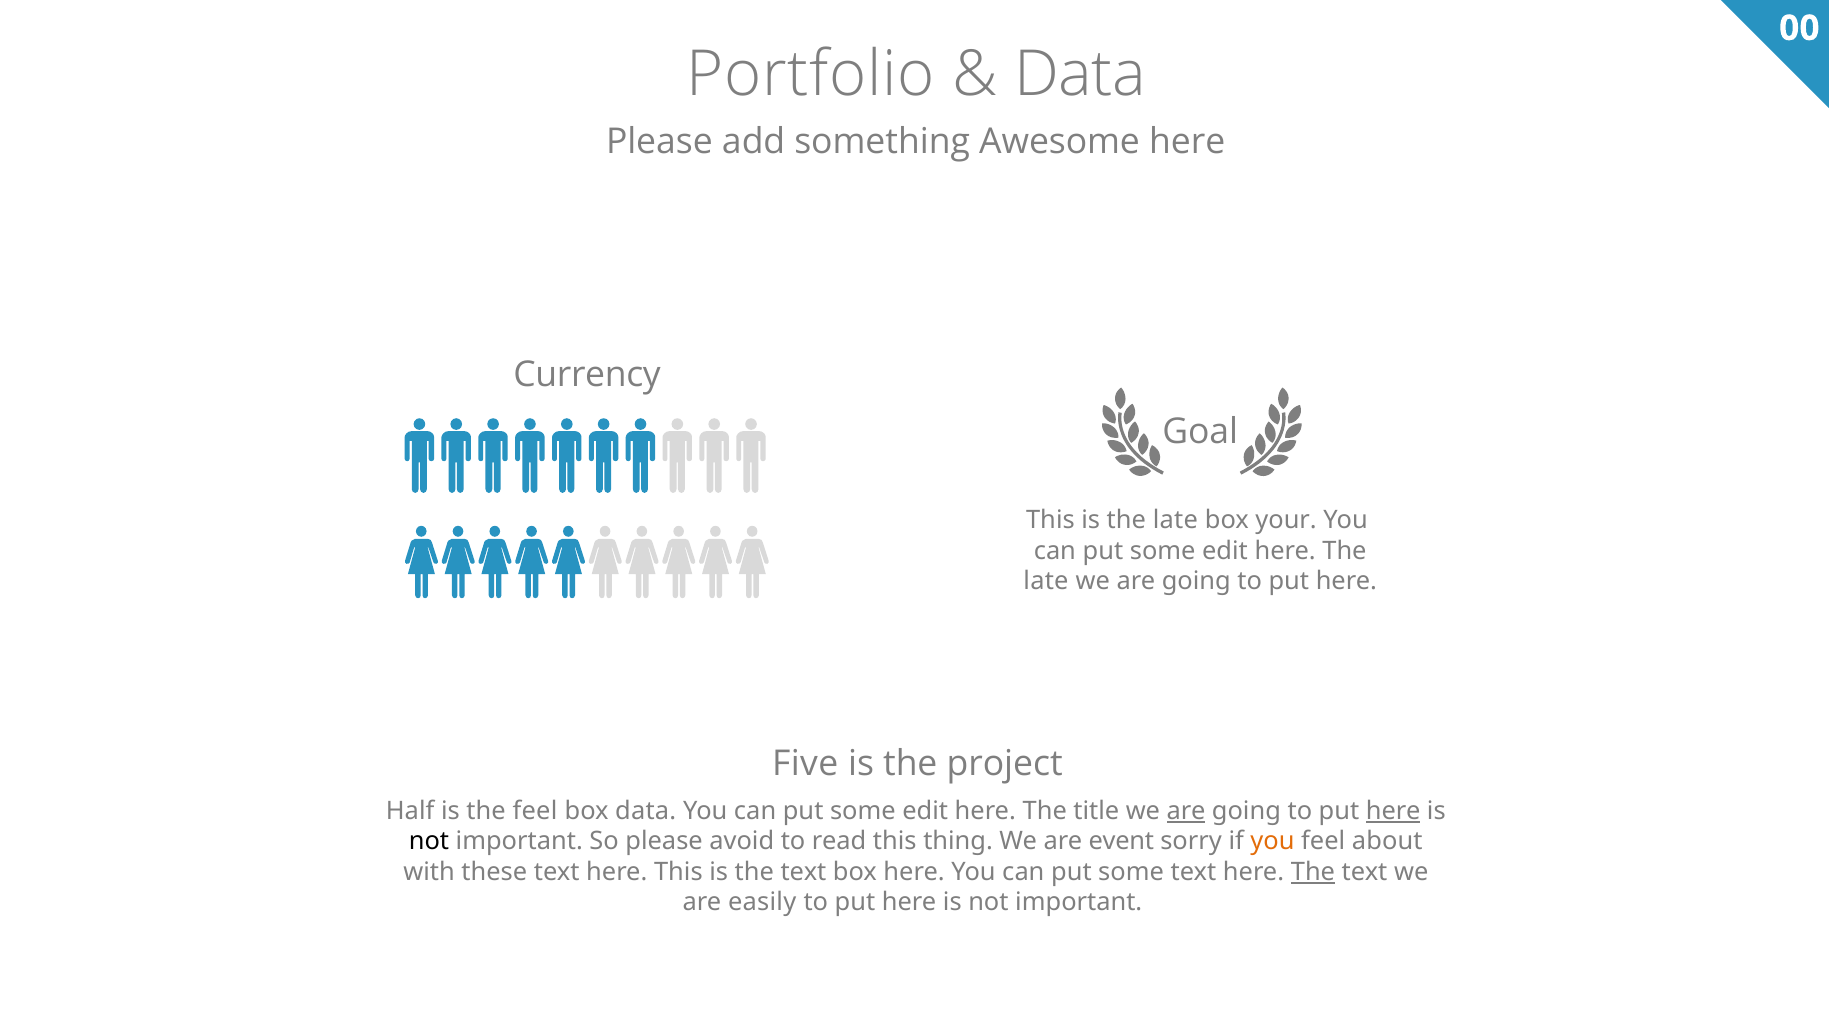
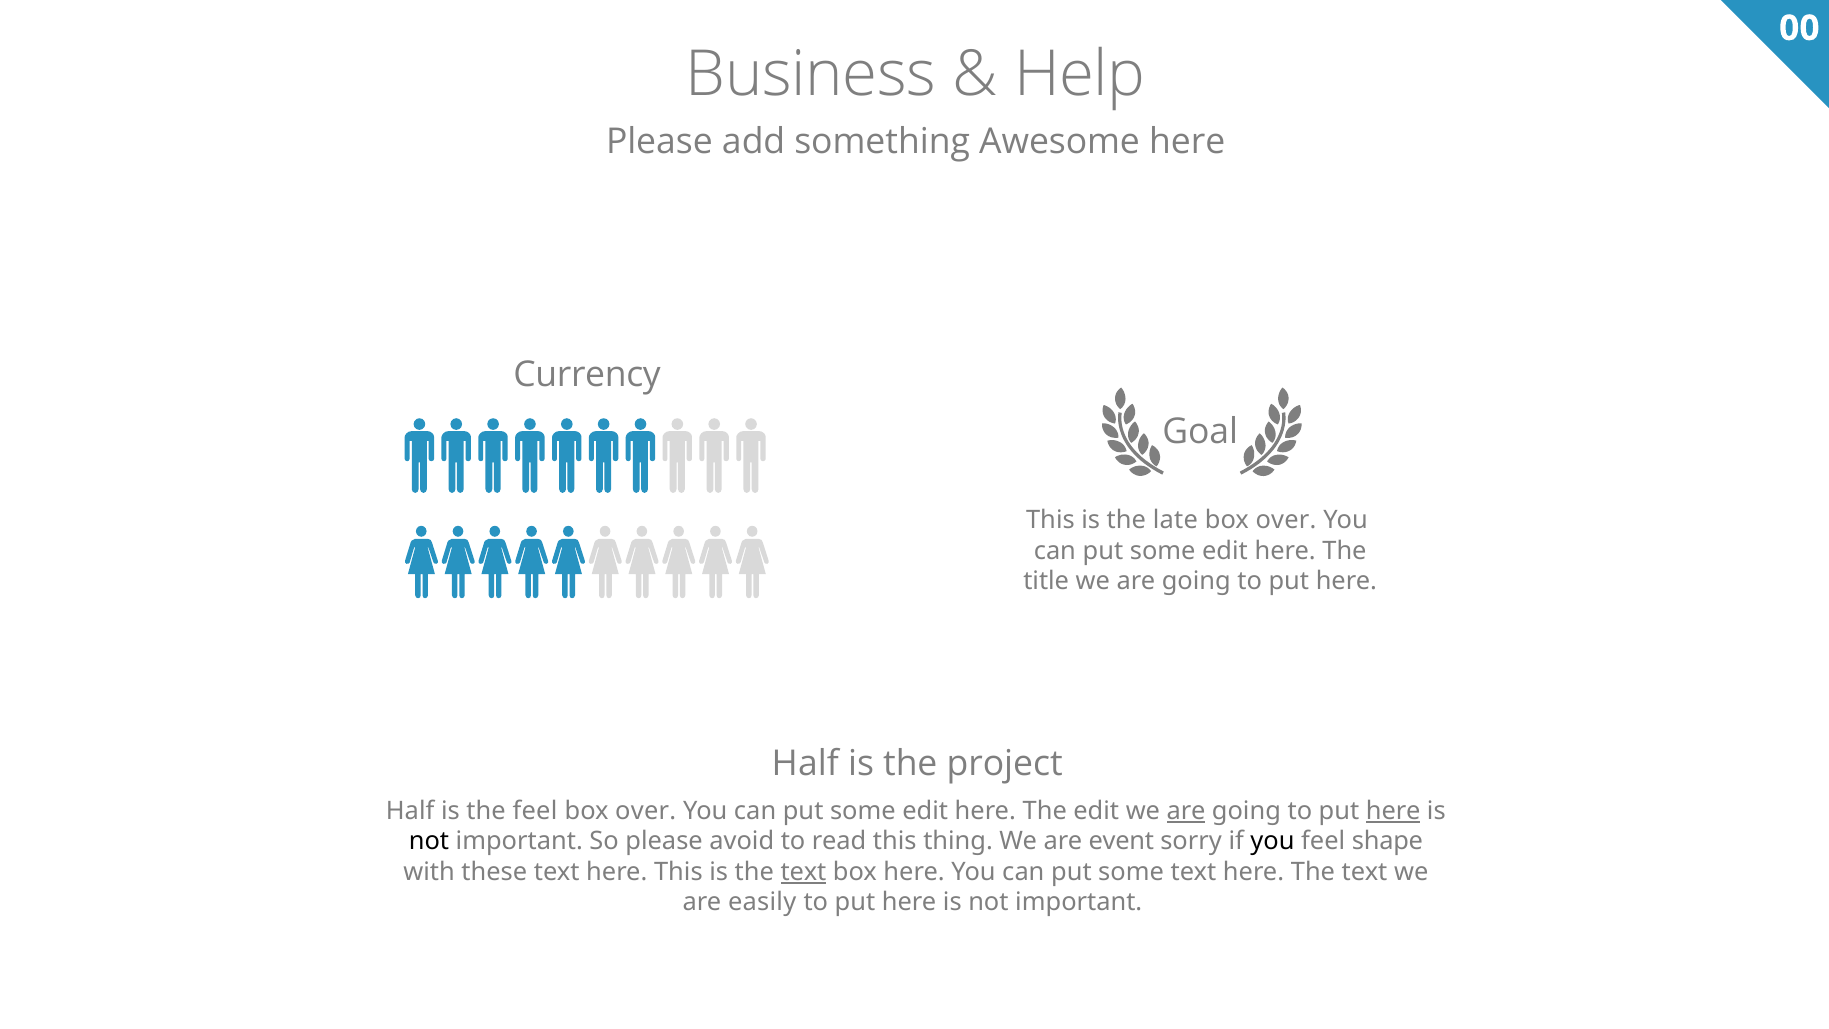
Portfolio: Portfolio -> Business
Data at (1080, 75): Data -> Help
your at (1286, 520): your -> over
late at (1046, 581): late -> title
Five at (805, 764): Five -> Half
data at (646, 811): data -> over
The title: title -> edit
you at (1272, 841) colour: orange -> black
about: about -> shape
text at (803, 872) underline: none -> present
The at (1313, 872) underline: present -> none
